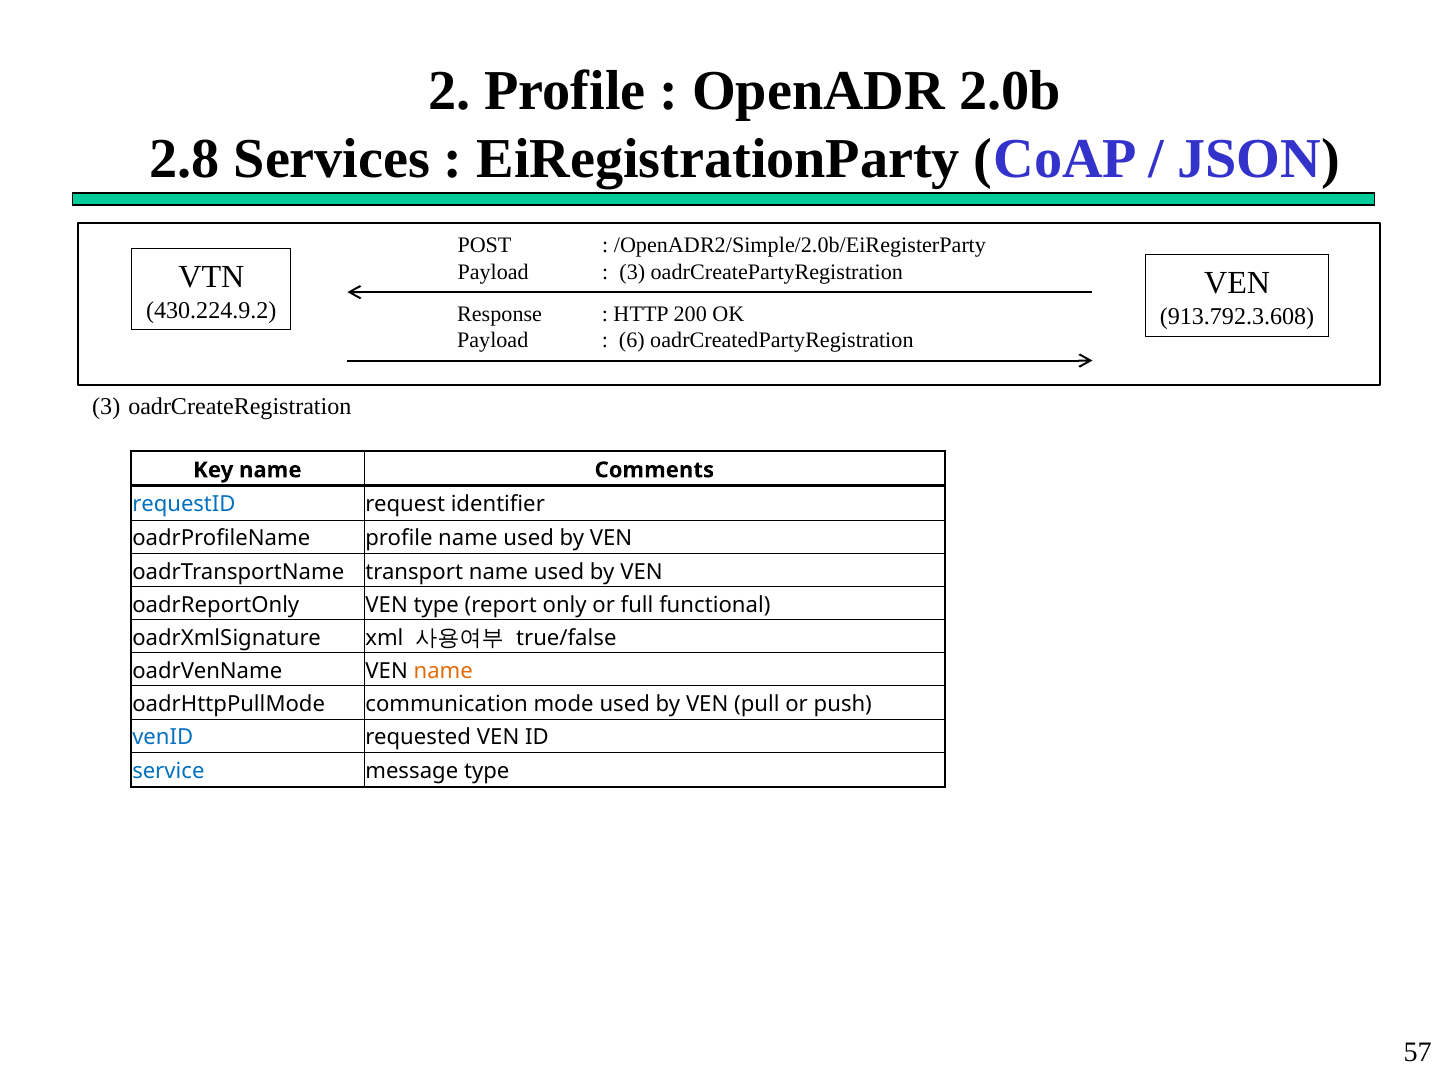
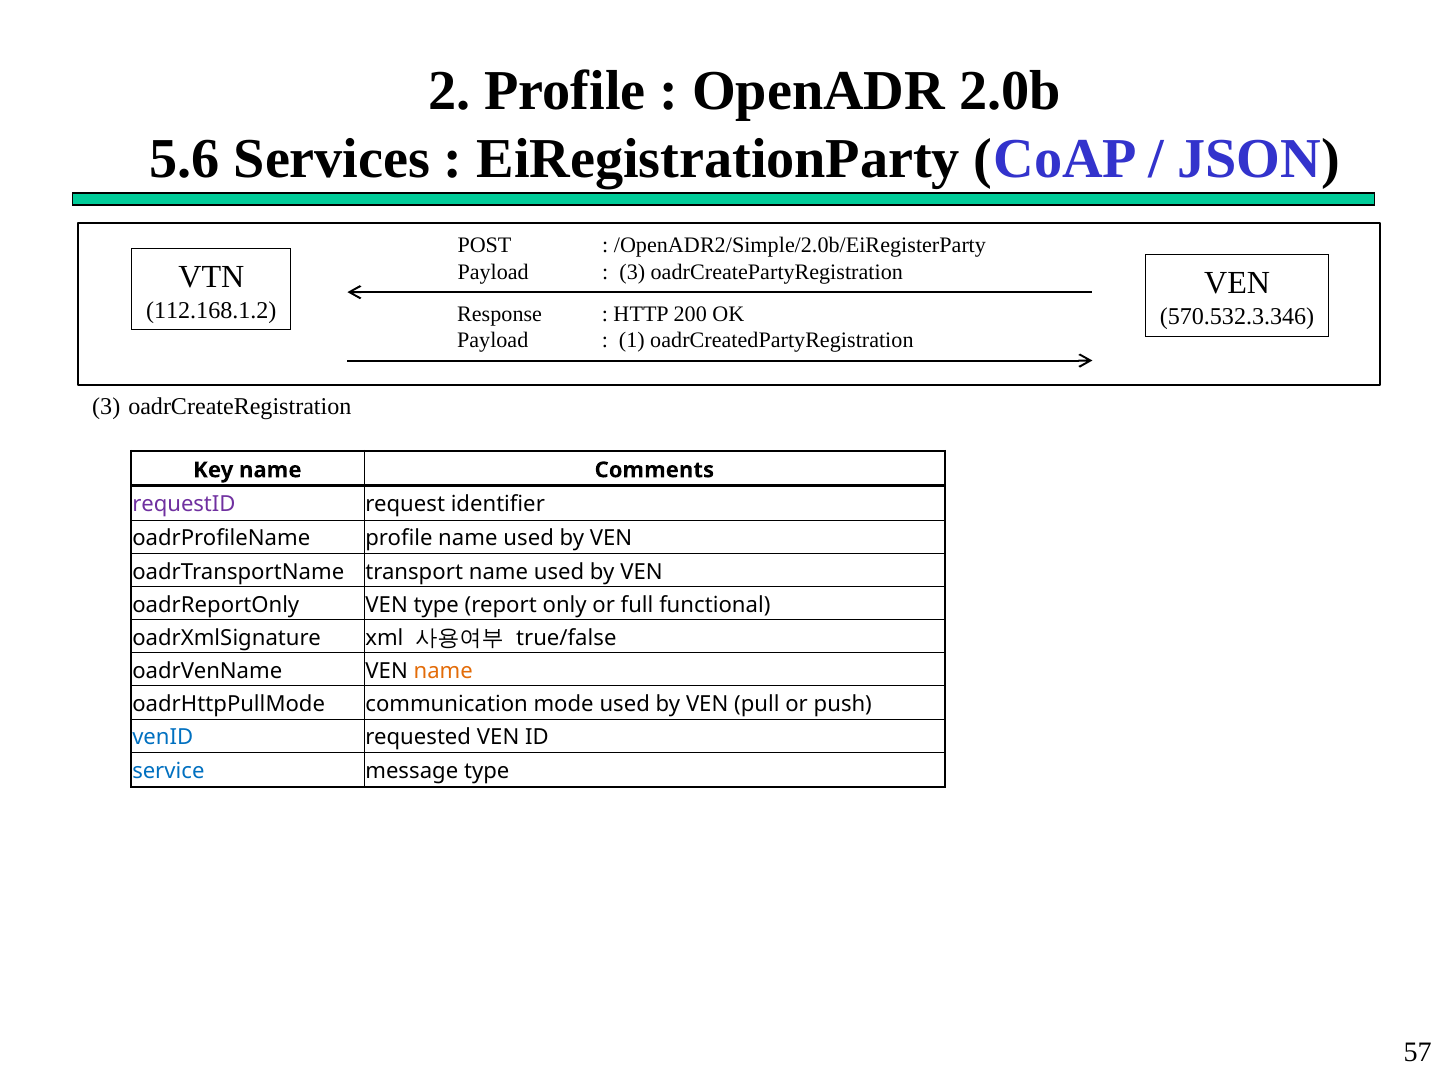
2.8: 2.8 -> 5.6
430.224.9.2: 430.224.9.2 -> 112.168.1.2
913.792.3.608: 913.792.3.608 -> 570.532.3.346
6: 6 -> 1
requestID colour: blue -> purple
